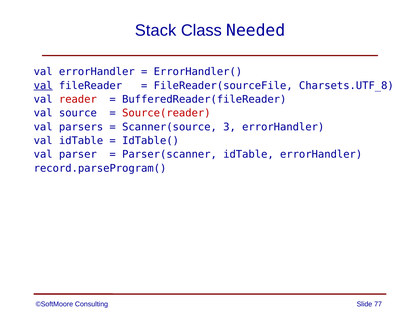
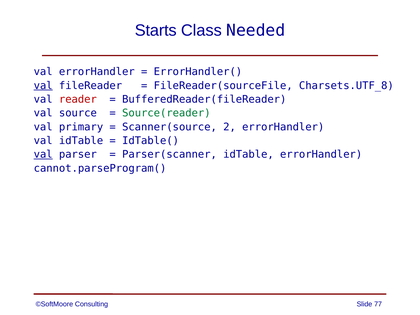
Stack: Stack -> Starts
Source(reader colour: red -> green
parsers: parsers -> primary
3: 3 -> 2
val at (43, 154) underline: none -> present
record.parseProgram(: record.parseProgram( -> cannot.parseProgram(
